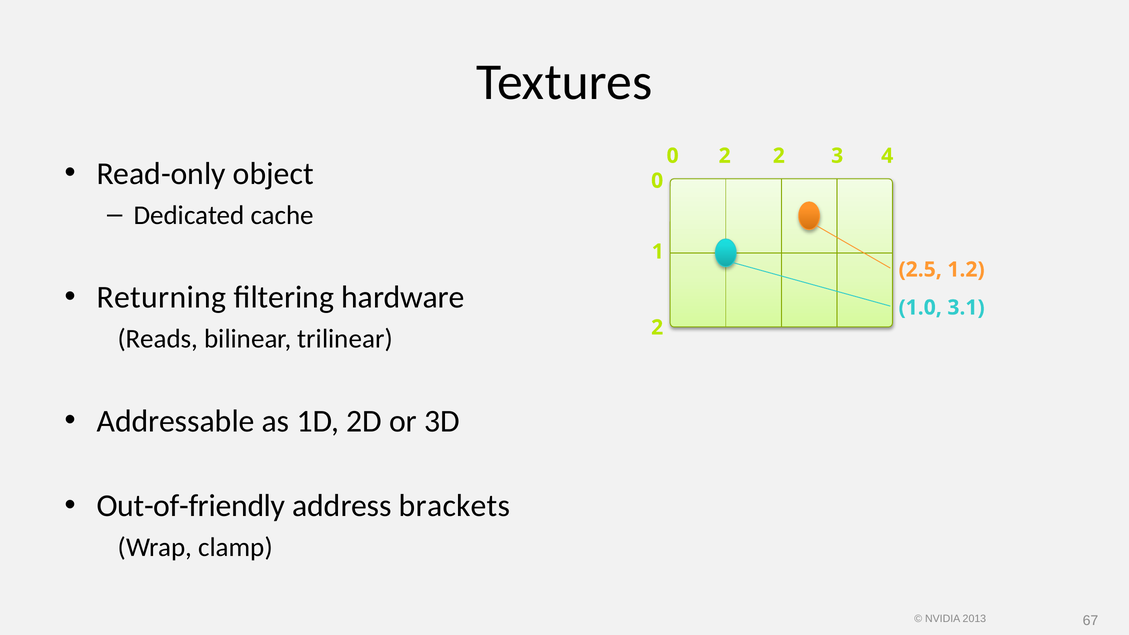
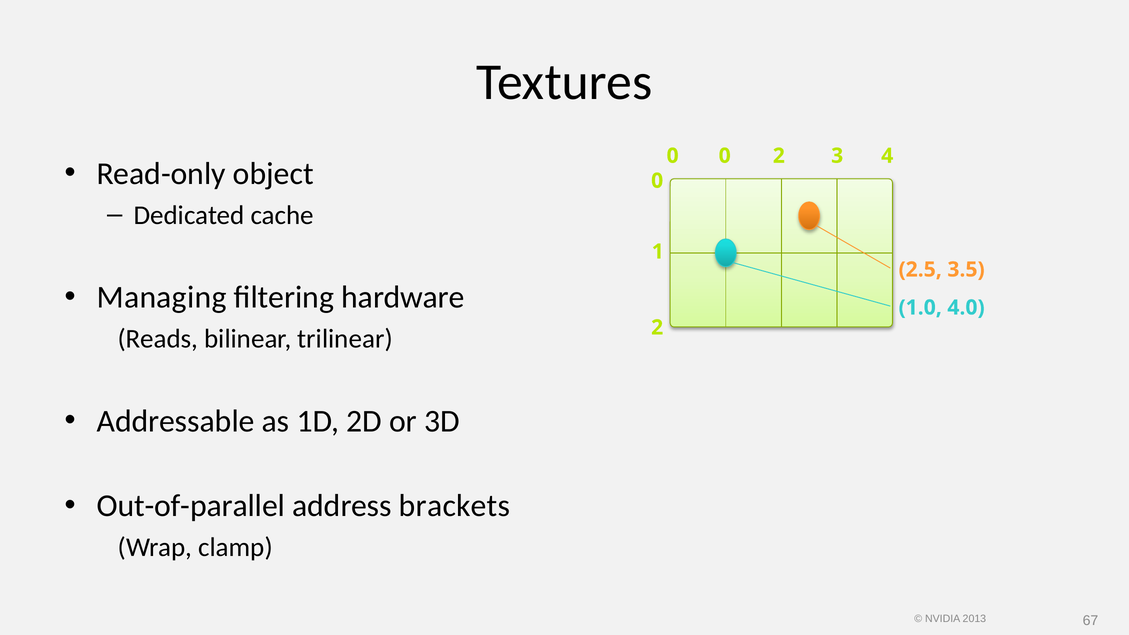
0 2: 2 -> 0
1.2: 1.2 -> 3.5
Returning: Returning -> Managing
3.1: 3.1 -> 4.0
Out-of-friendly: Out-of-friendly -> Out-of-parallel
